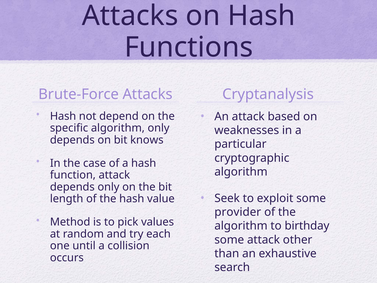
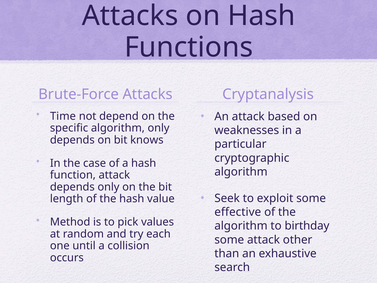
Hash at (63, 116): Hash -> Time
provider: provider -> effective
